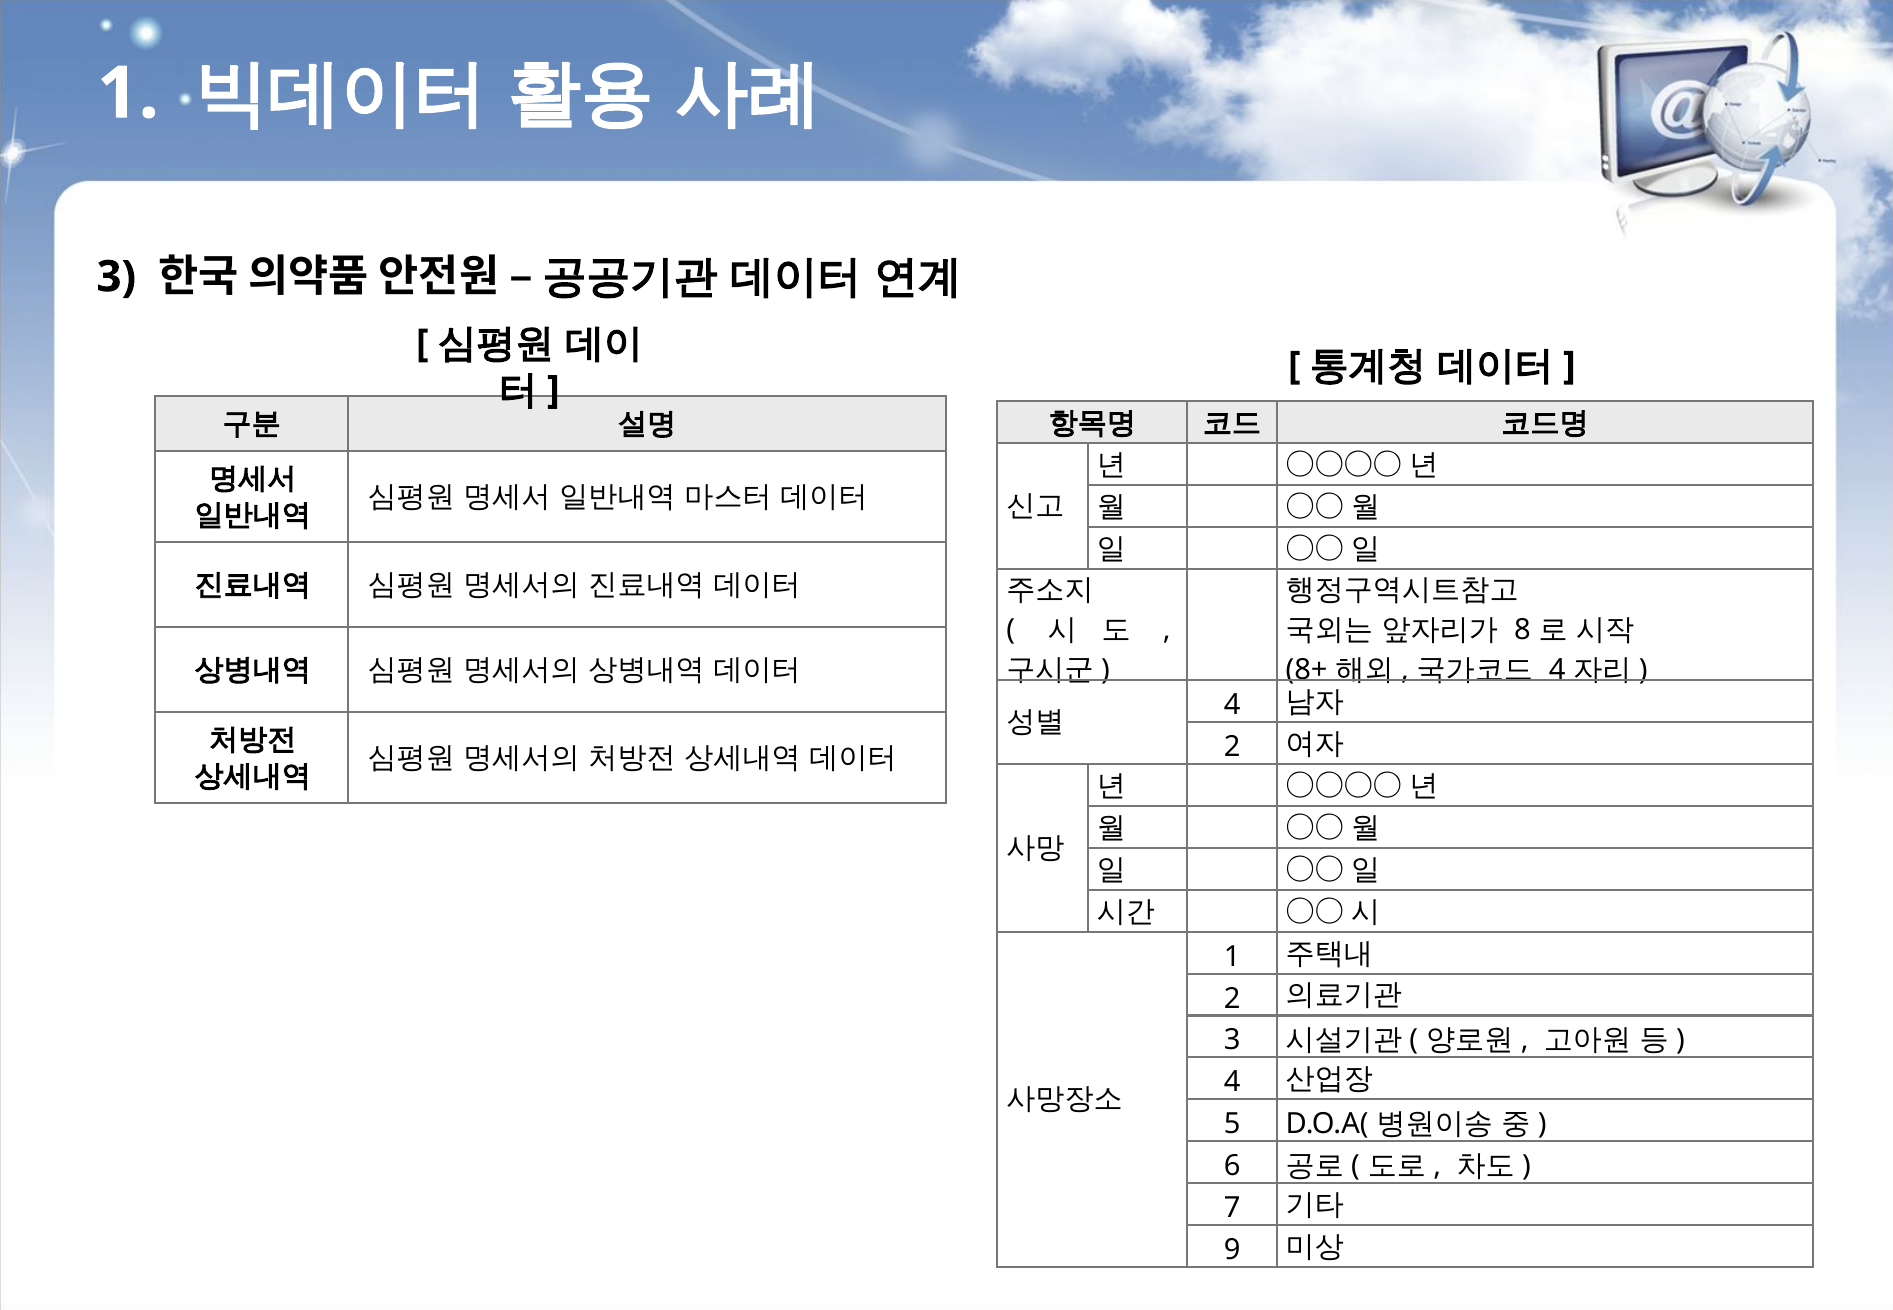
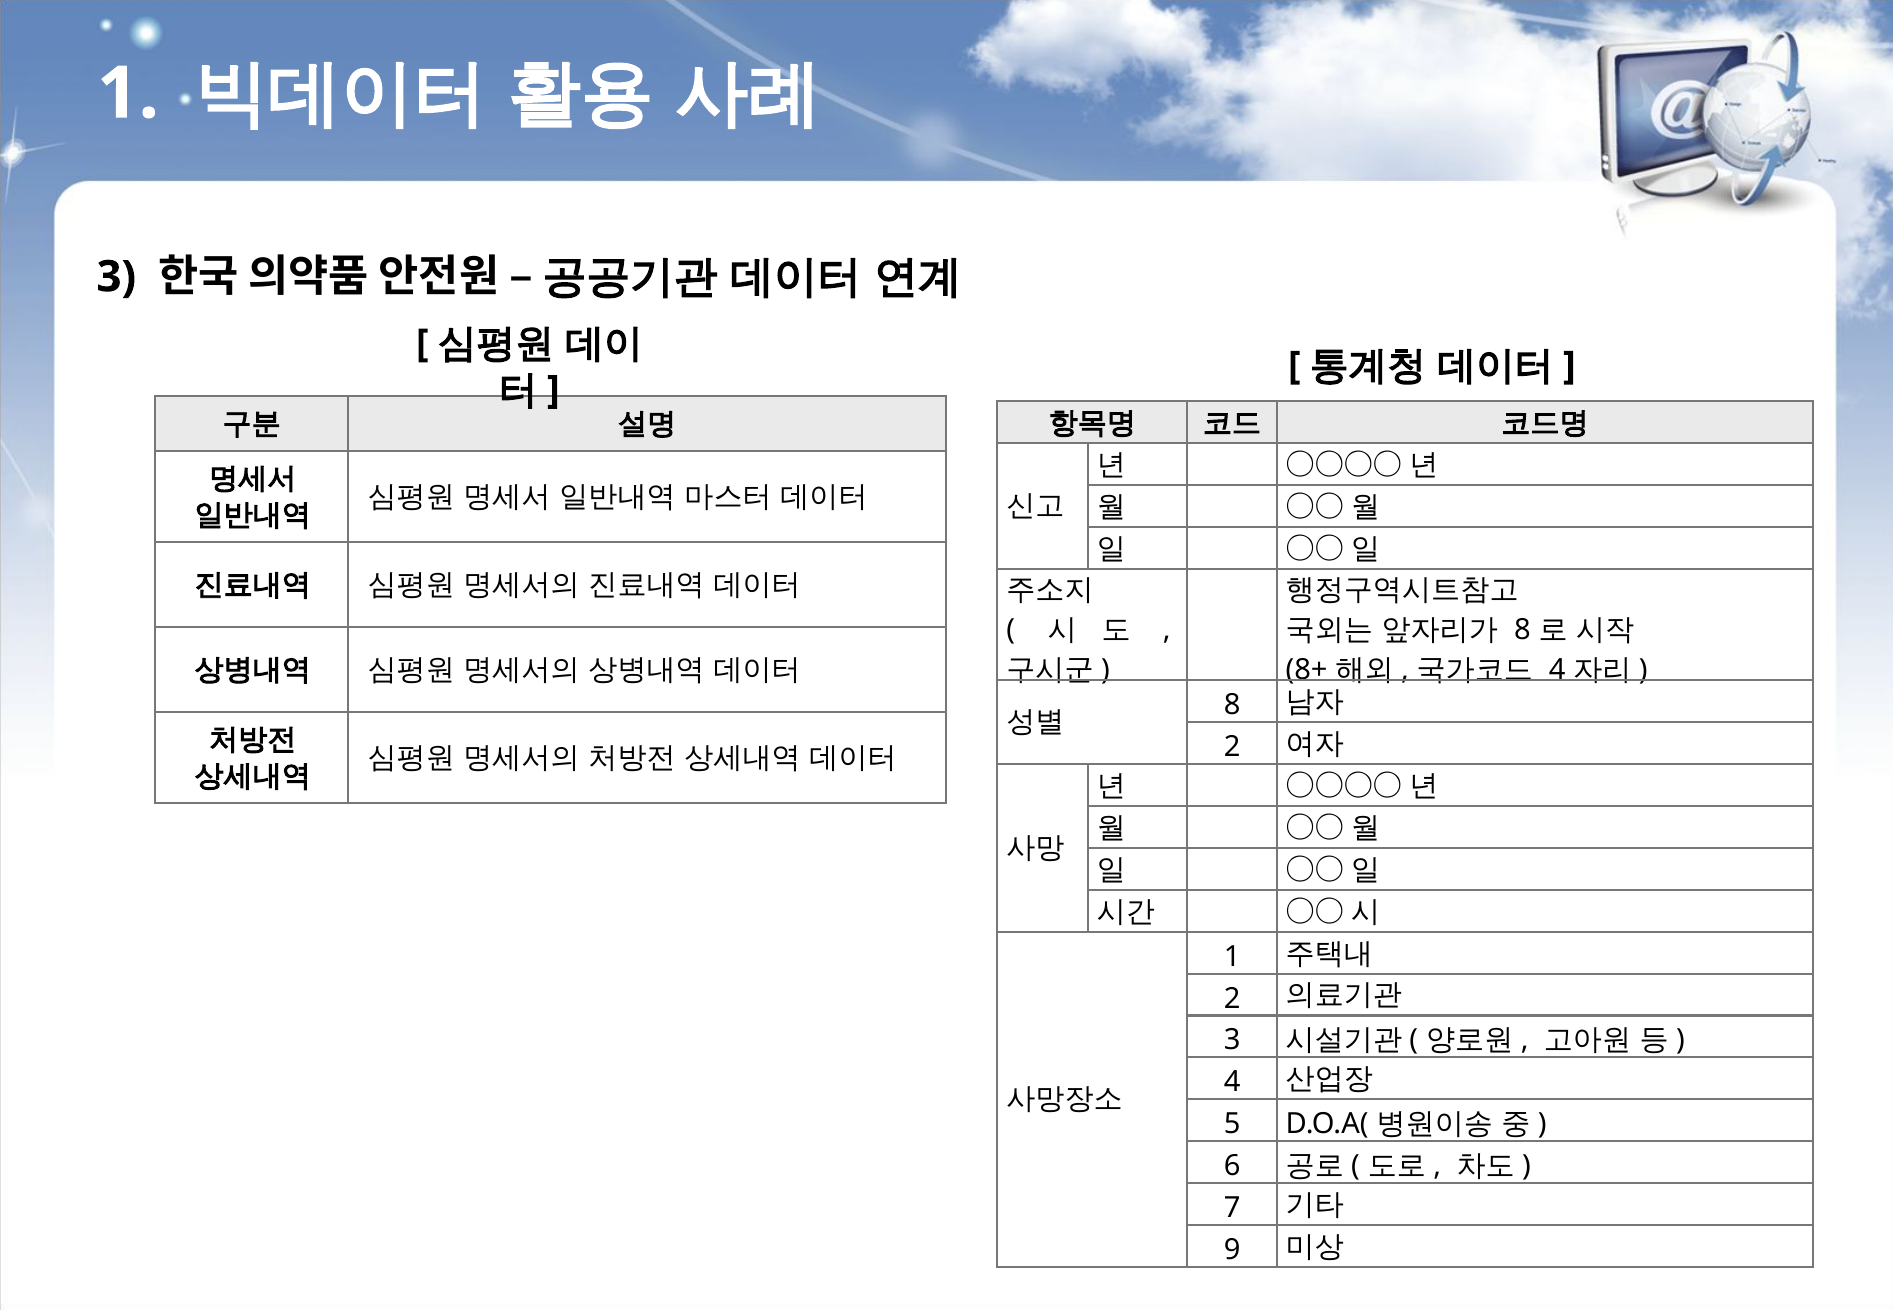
4 at (1232, 706): 4 -> 8
